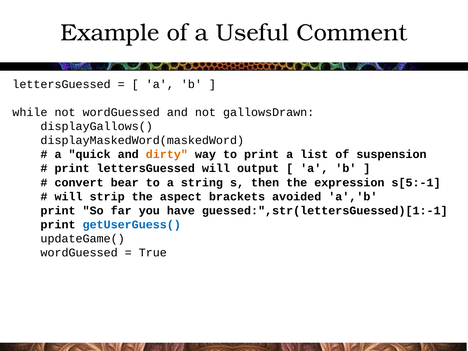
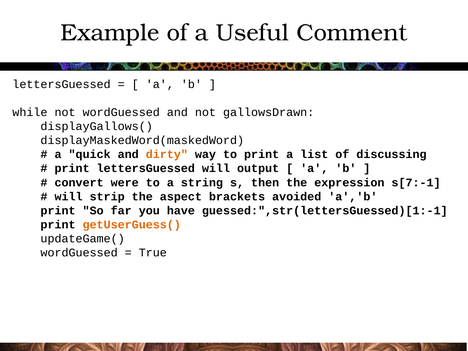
suspension: suspension -> discussing
bear: bear -> were
s[5:-1: s[5:-1 -> s[7:-1
getUserGuess( colour: blue -> orange
